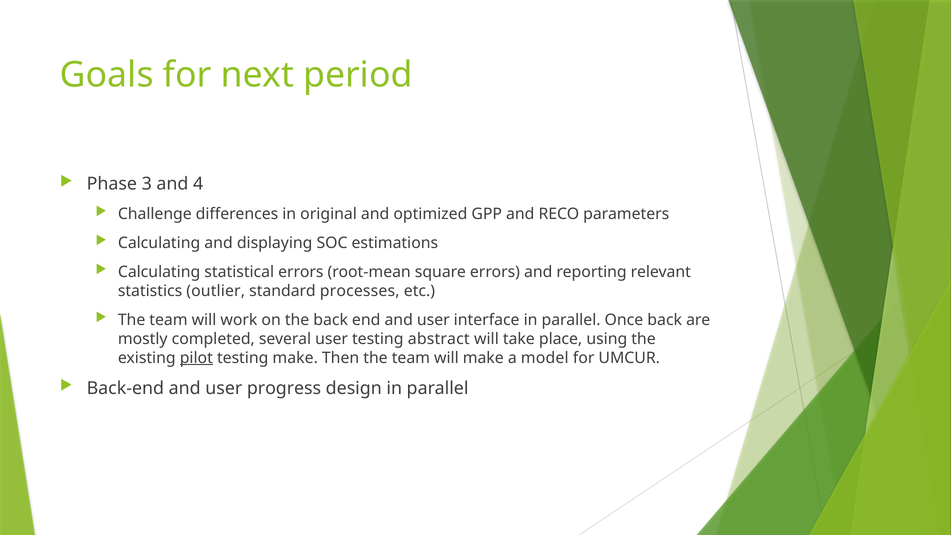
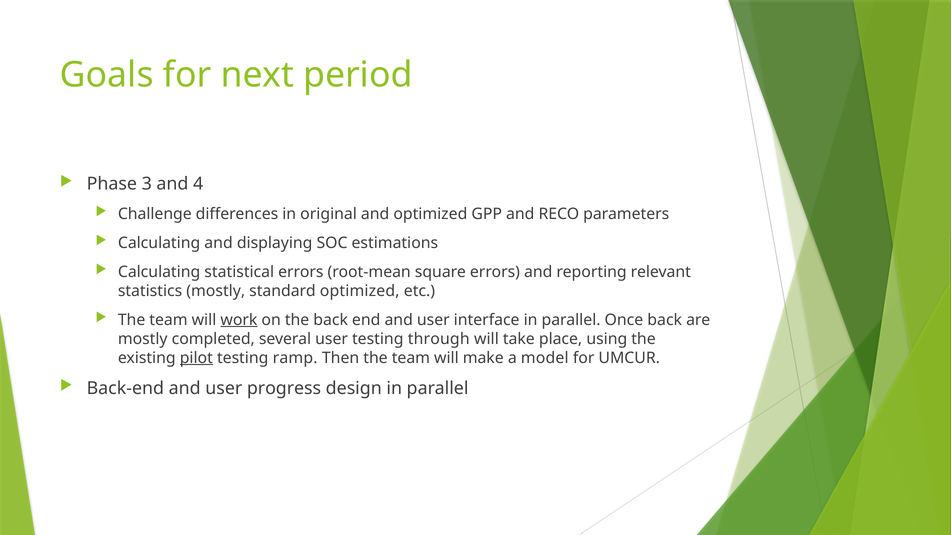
statistics outlier: outlier -> mostly
standard processes: processes -> optimized
work underline: none -> present
abstract: abstract -> through
testing make: make -> ramp
